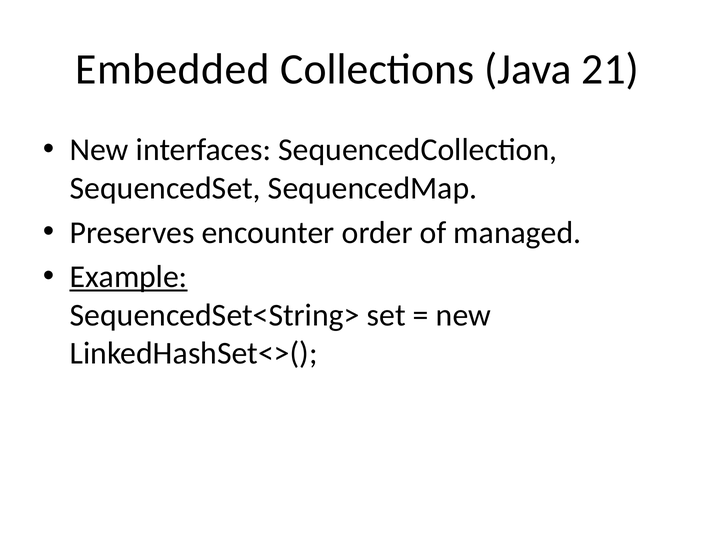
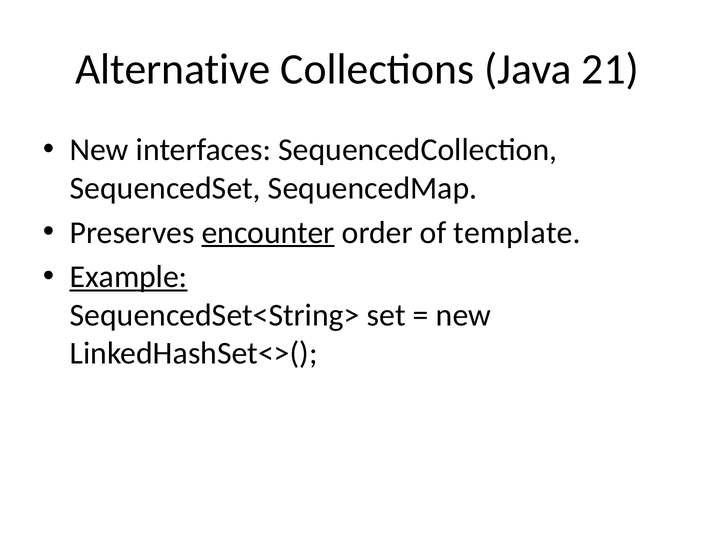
Embedded: Embedded -> Alternative
encounter underline: none -> present
managed: managed -> template
